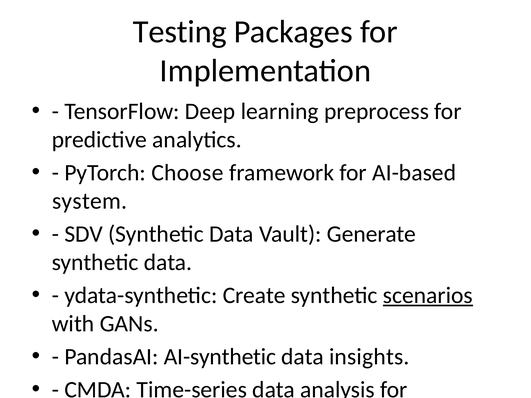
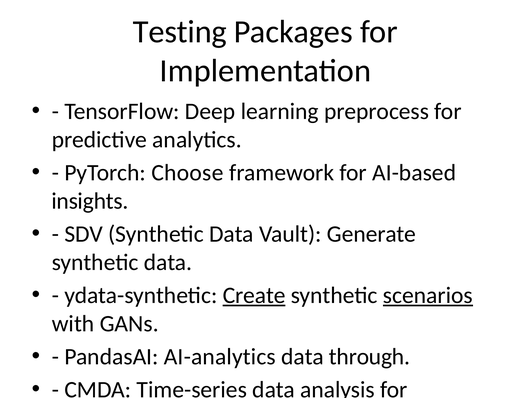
system: system -> insights
Create underline: none -> present
AI-synthetic: AI-synthetic -> AI-analytics
insights: insights -> through
